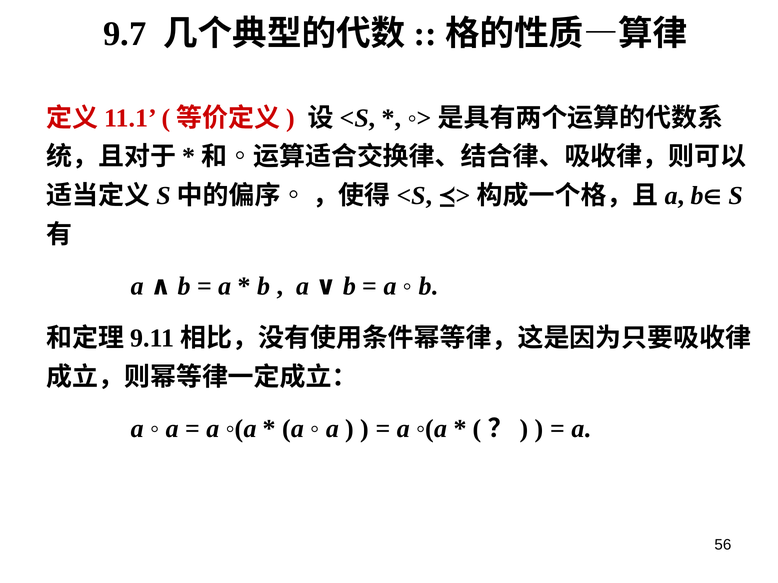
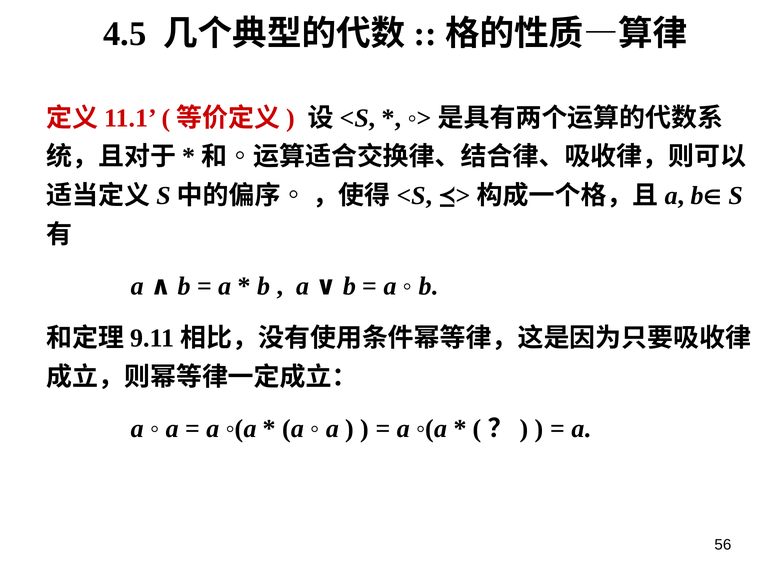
9.7: 9.7 -> 4.5
